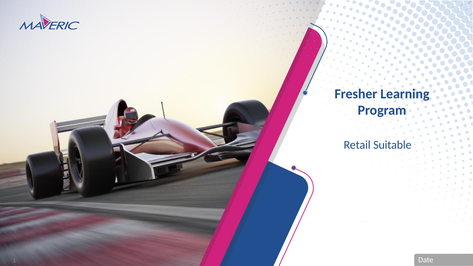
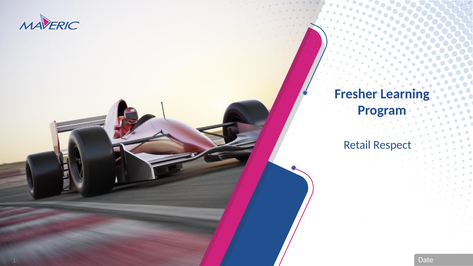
Suitable: Suitable -> Respect
